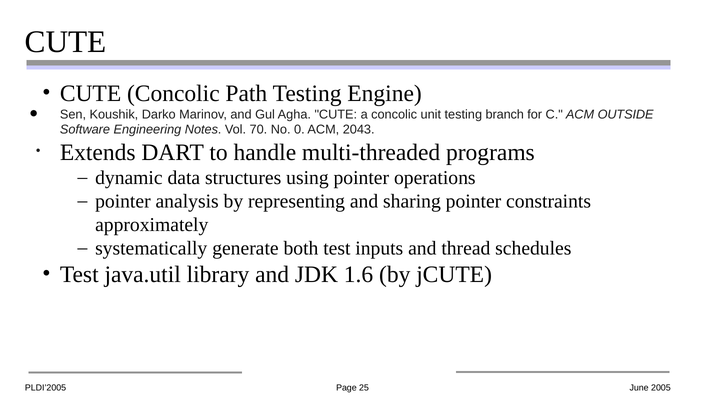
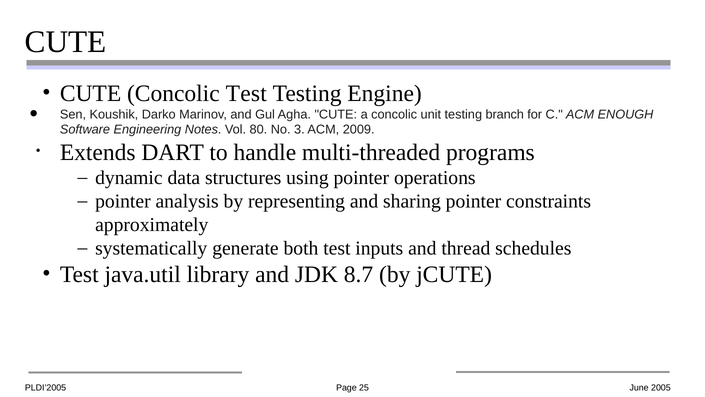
Concolic Path: Path -> Test
OUTSIDE: OUTSIDE -> ENOUGH
70: 70 -> 80
0: 0 -> 3
2043: 2043 -> 2009
1.6: 1.6 -> 8.7
